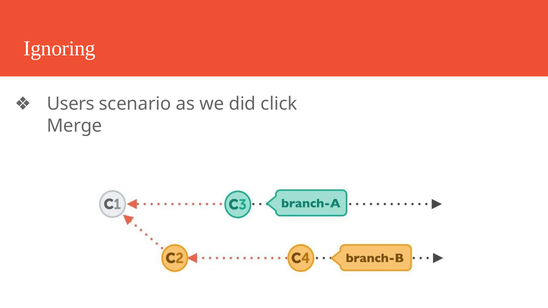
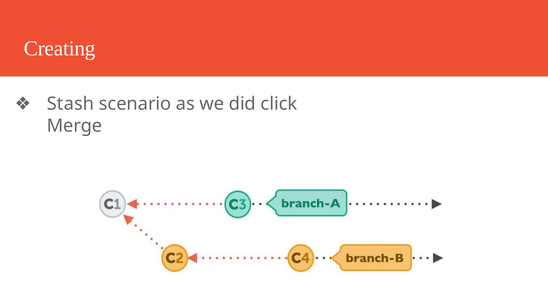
Ignoring: Ignoring -> Creating
Users: Users -> Stash
